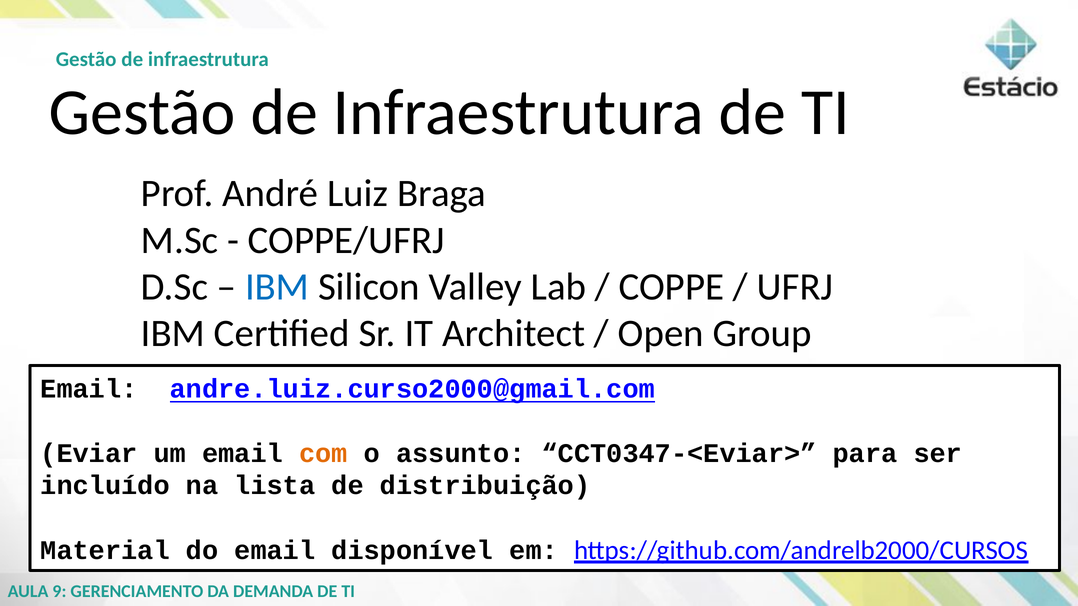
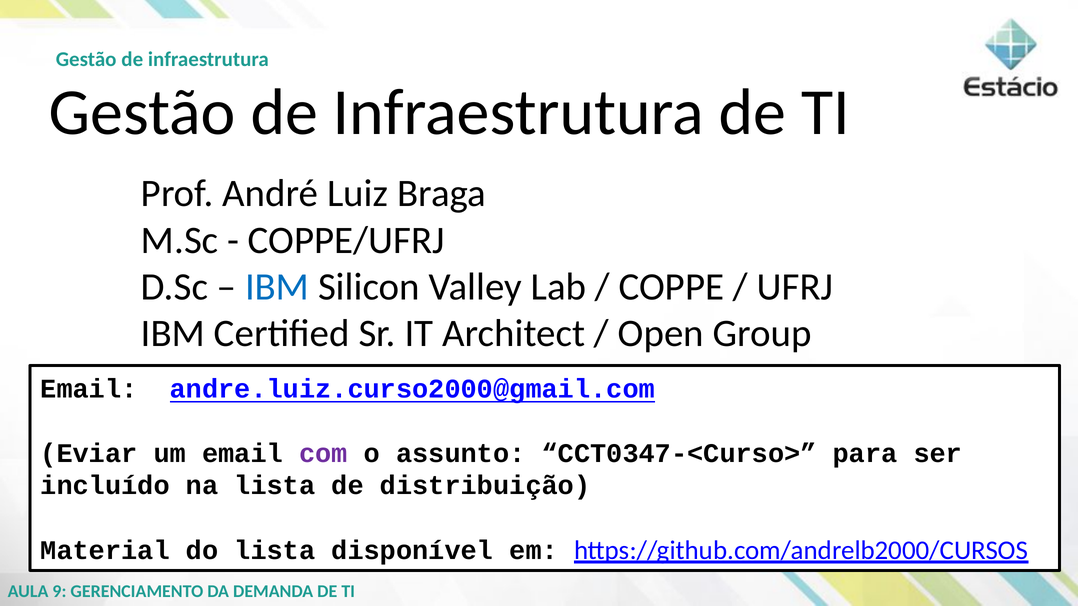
com colour: orange -> purple
CCT0347-<Eviar>: CCT0347-<Eviar> -> CCT0347-<Curso>
do email: email -> lista
